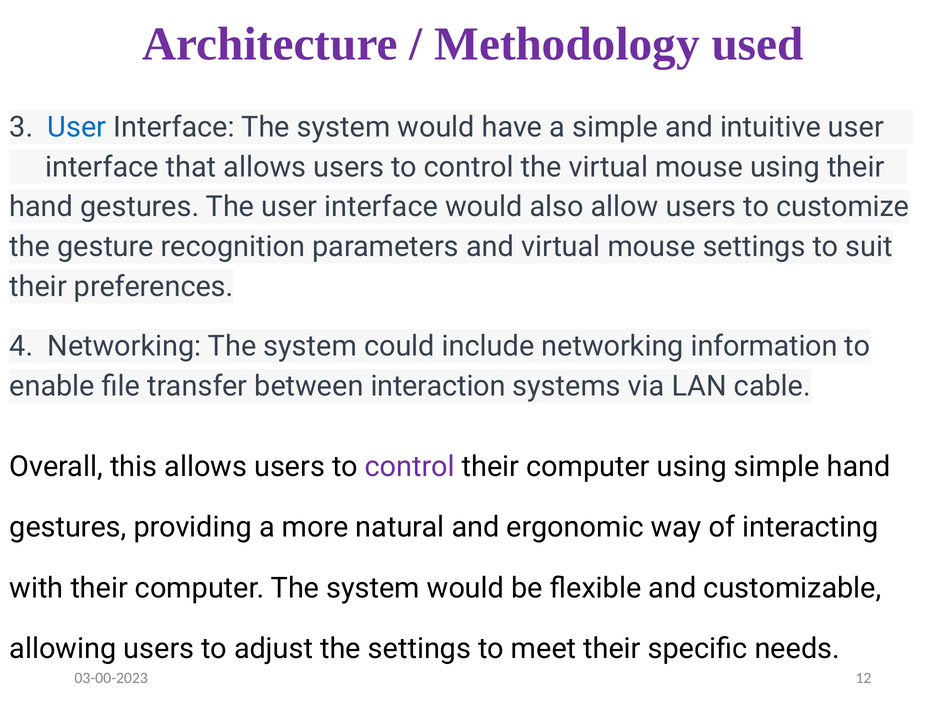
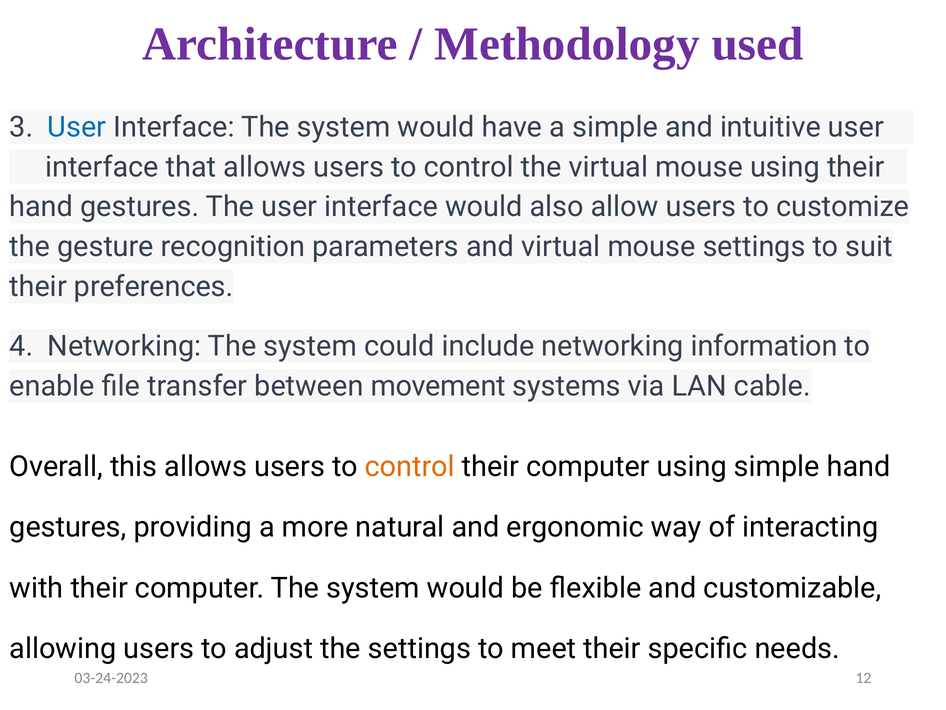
interaction: interaction -> movement
control at (410, 466) colour: purple -> orange
03-00-2023: 03-00-2023 -> 03-24-2023
